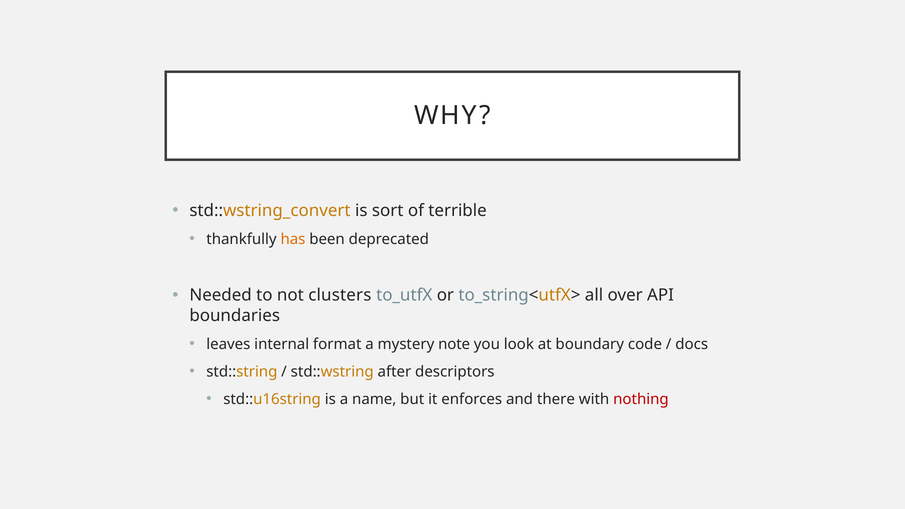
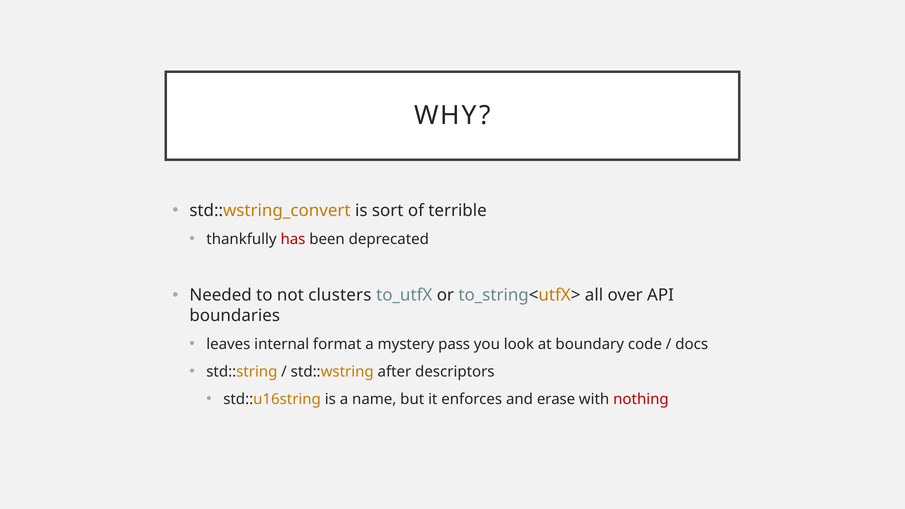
has colour: orange -> red
note: note -> pass
there: there -> erase
